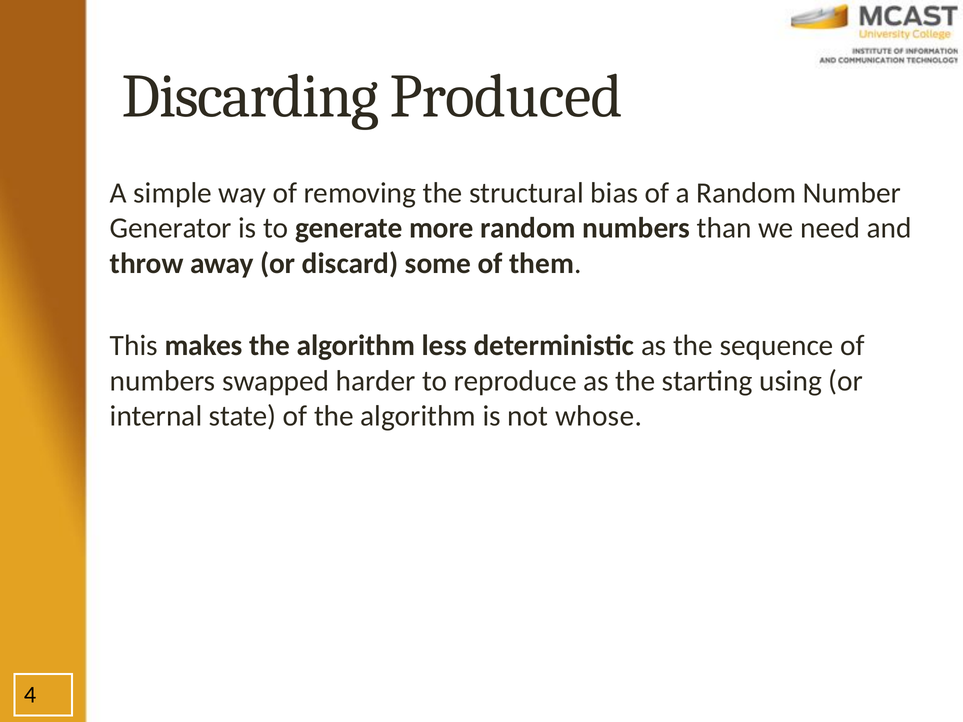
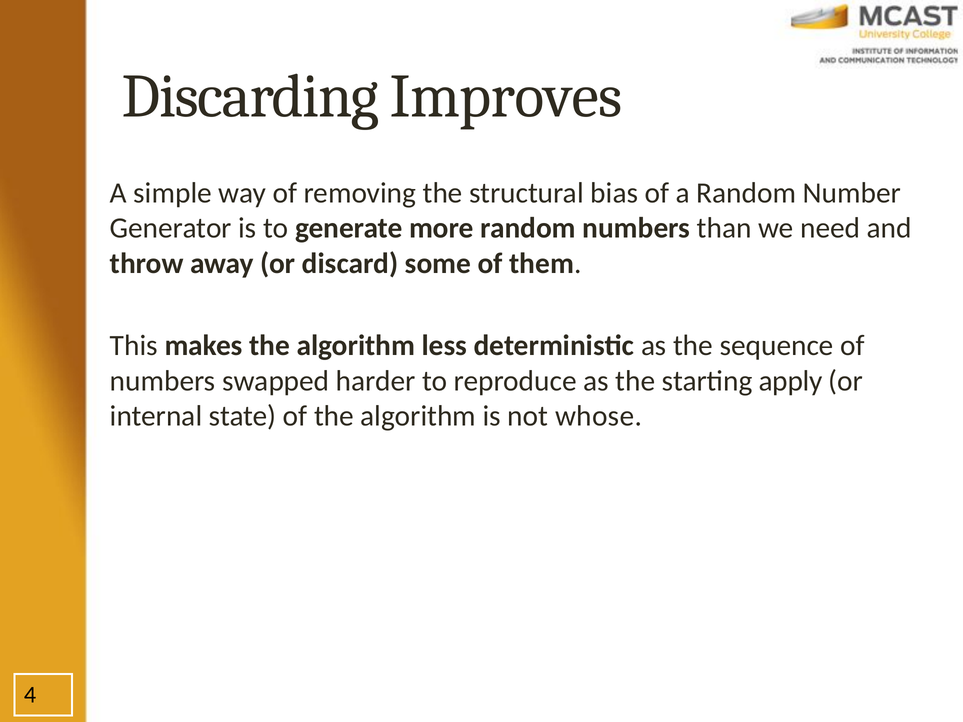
Produced: Produced -> Improves
using: using -> apply
